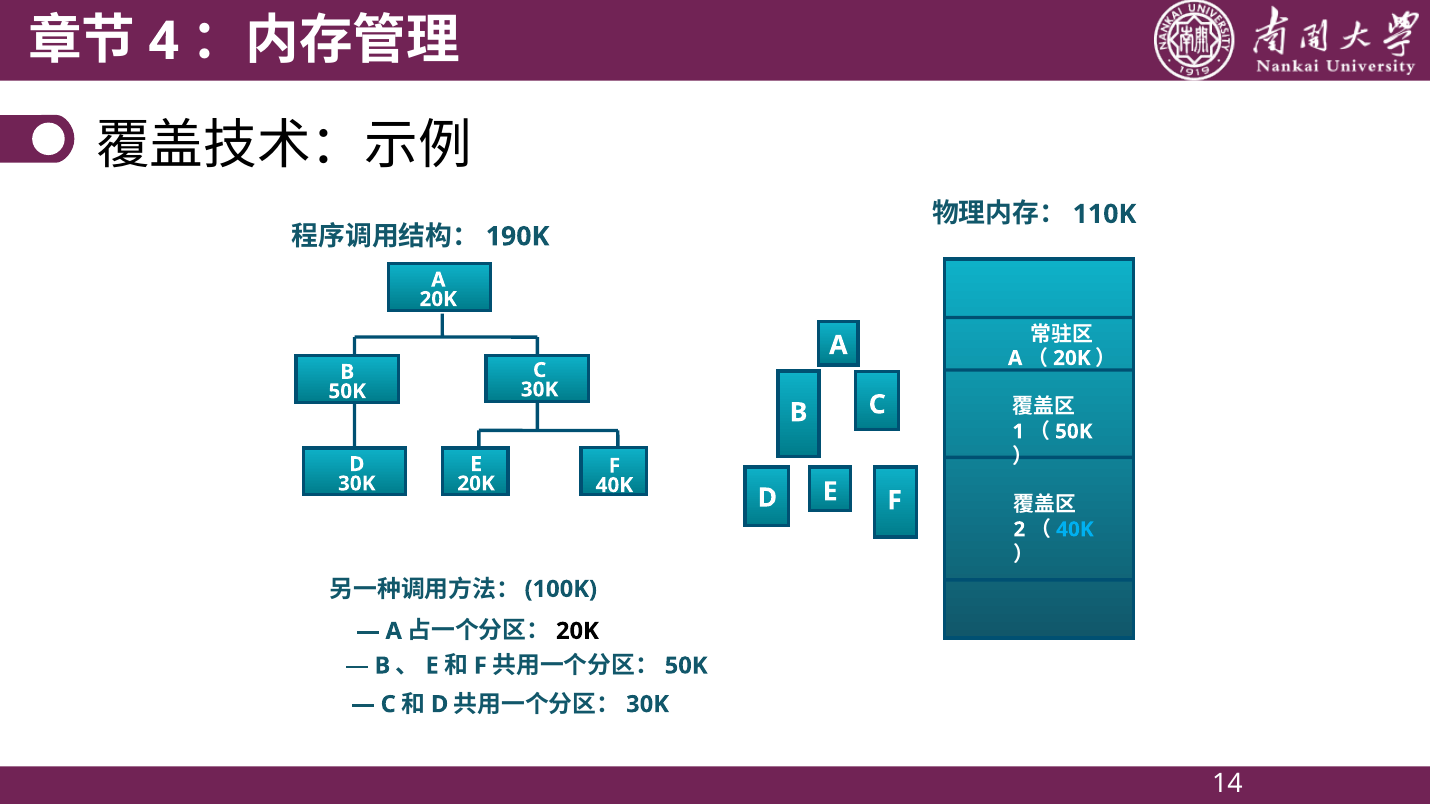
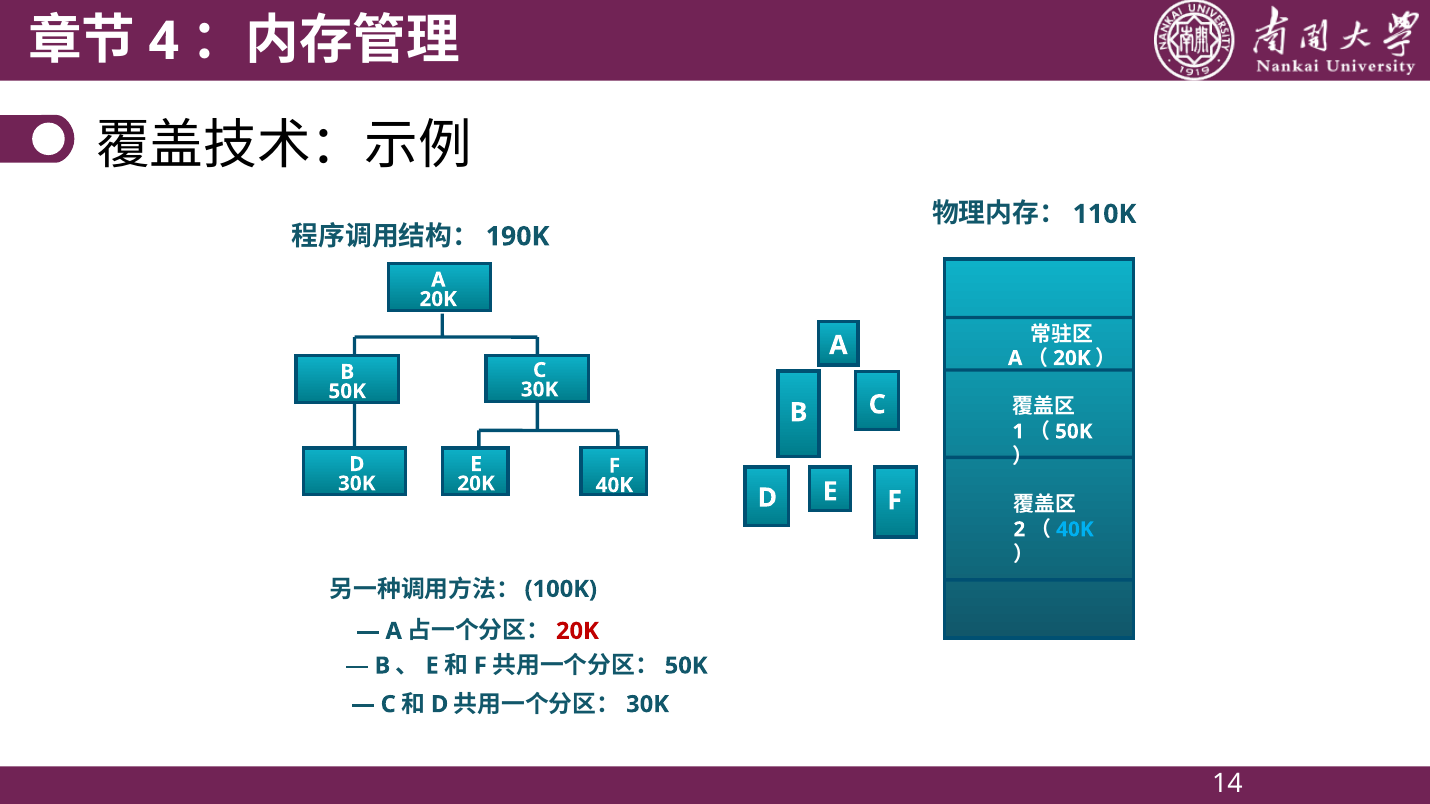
20K at (577, 631) colour: black -> red
